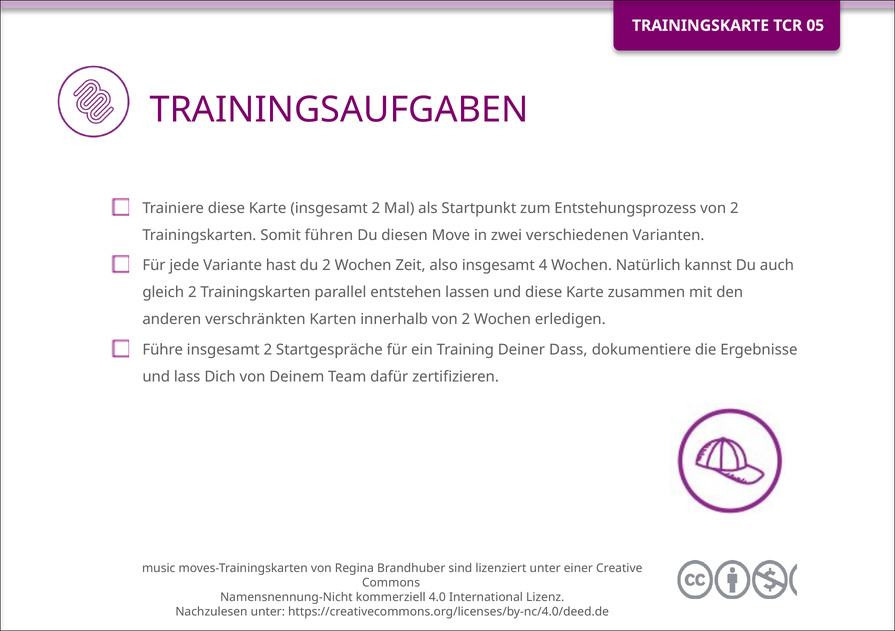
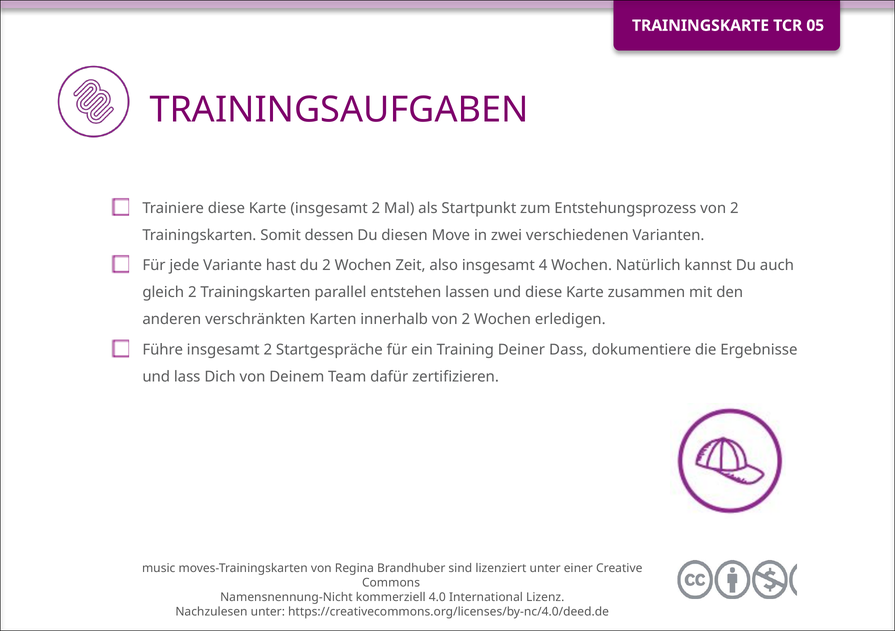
führen: führen -> dessen
